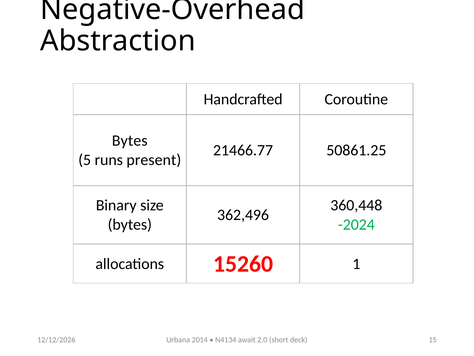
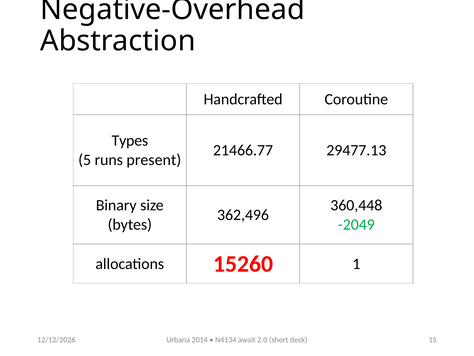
Bytes at (130, 141): Bytes -> Types
50861.25: 50861.25 -> 29477.13
-2024: -2024 -> -2049
